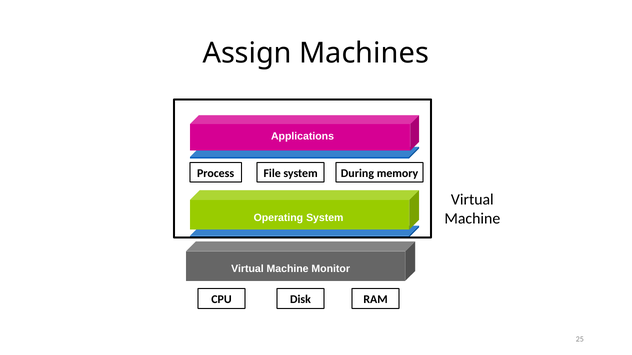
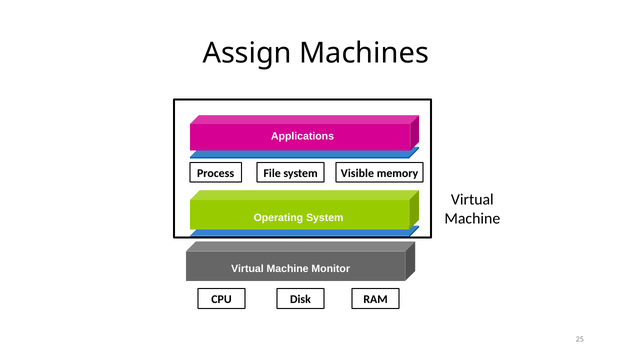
During: During -> Visible
